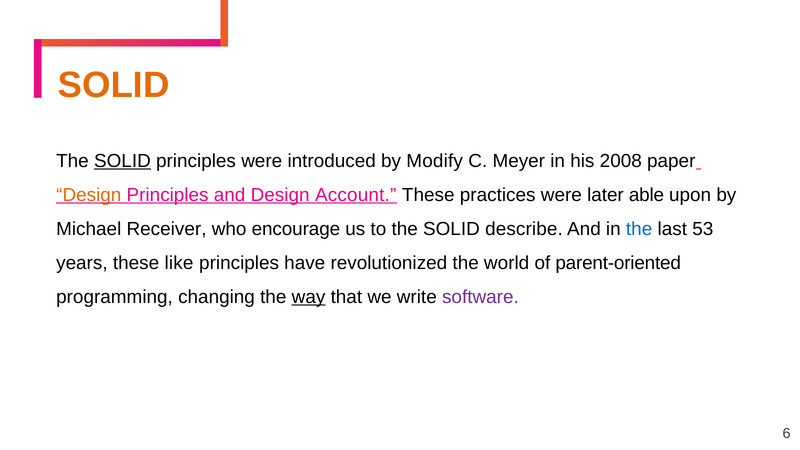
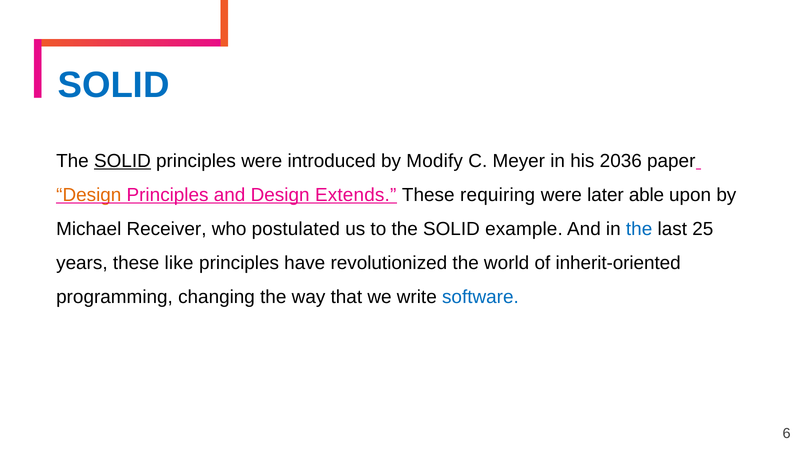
SOLID at (114, 85) colour: orange -> blue
2008: 2008 -> 2036
Account: Account -> Extends
practices: practices -> requiring
encourage: encourage -> postulated
describe: describe -> example
53: 53 -> 25
parent-oriented: parent-oriented -> inherit-oriented
way underline: present -> none
software colour: purple -> blue
